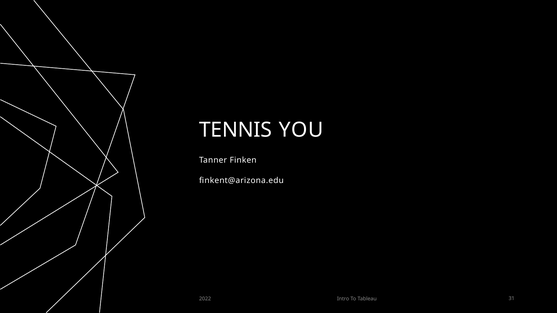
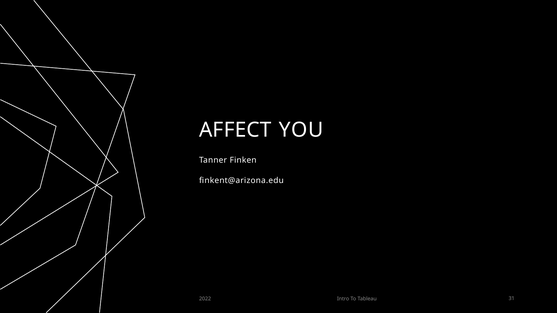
TENNIS: TENNIS -> AFFECT
